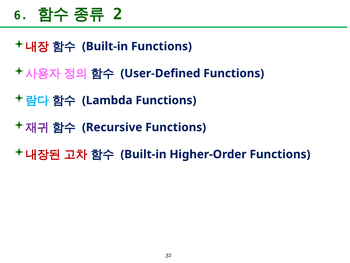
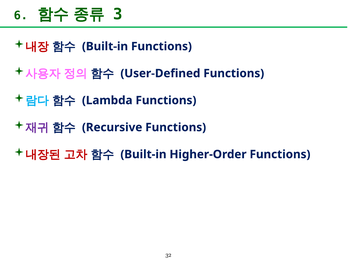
2: 2 -> 3
